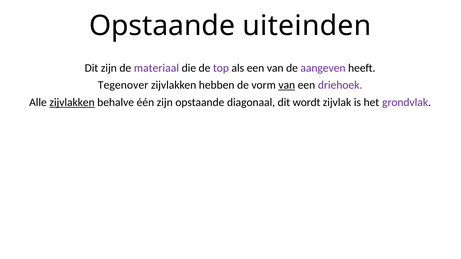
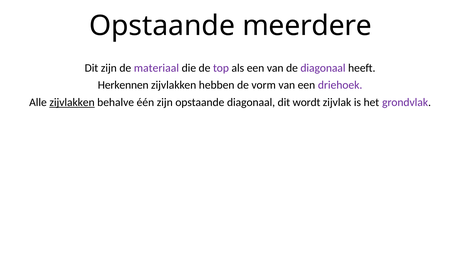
uiteinden: uiteinden -> meerdere
de aangeven: aangeven -> diagonaal
Tegenover: Tegenover -> Herkennen
van at (287, 85) underline: present -> none
